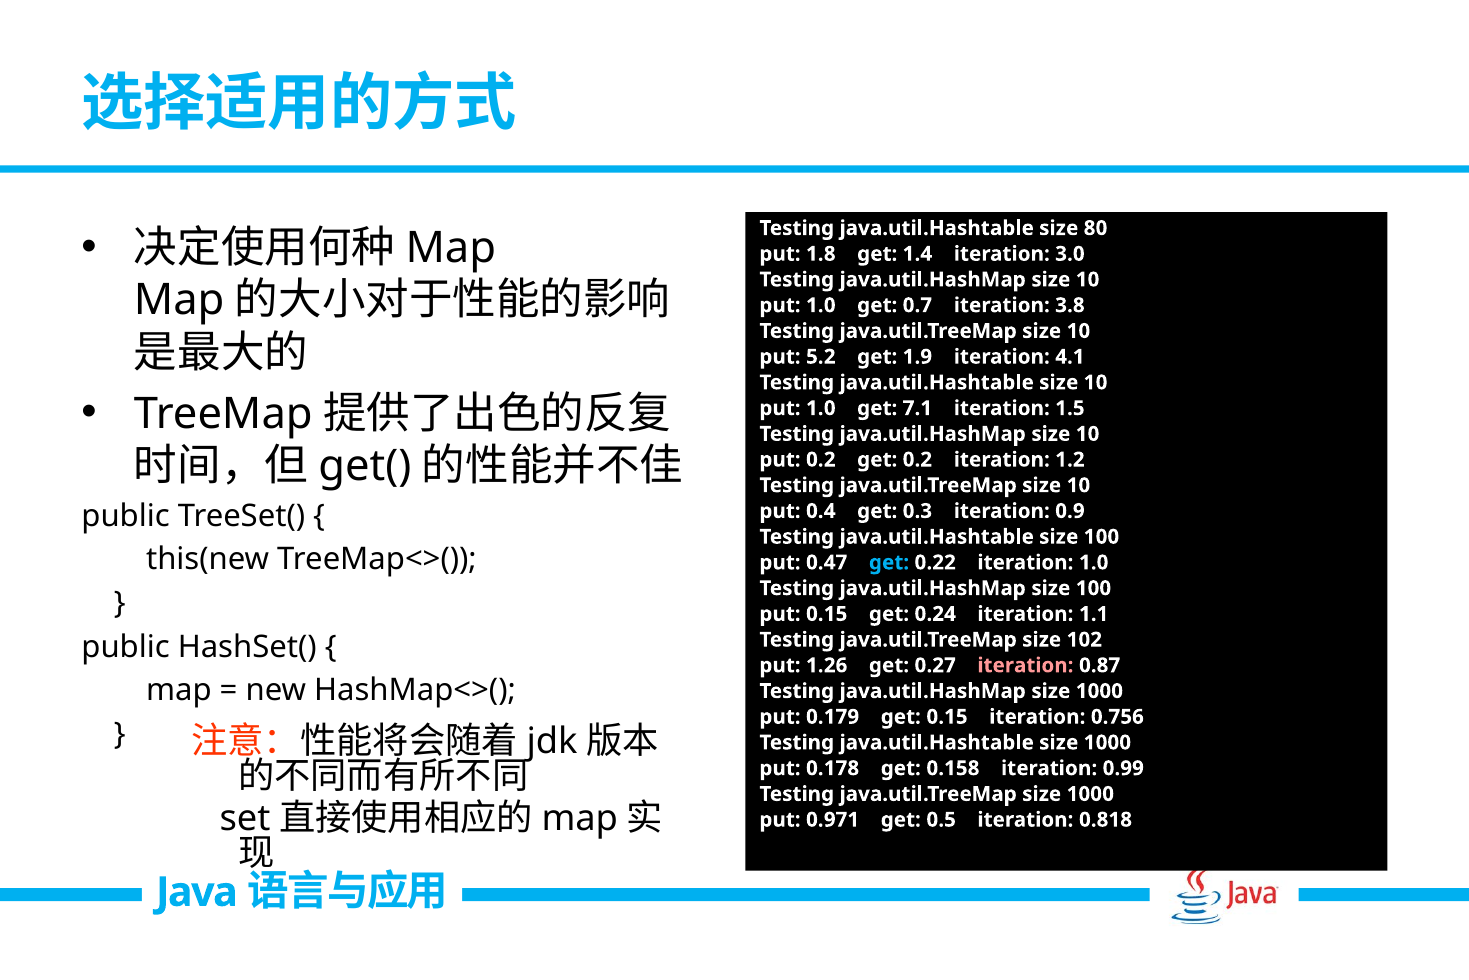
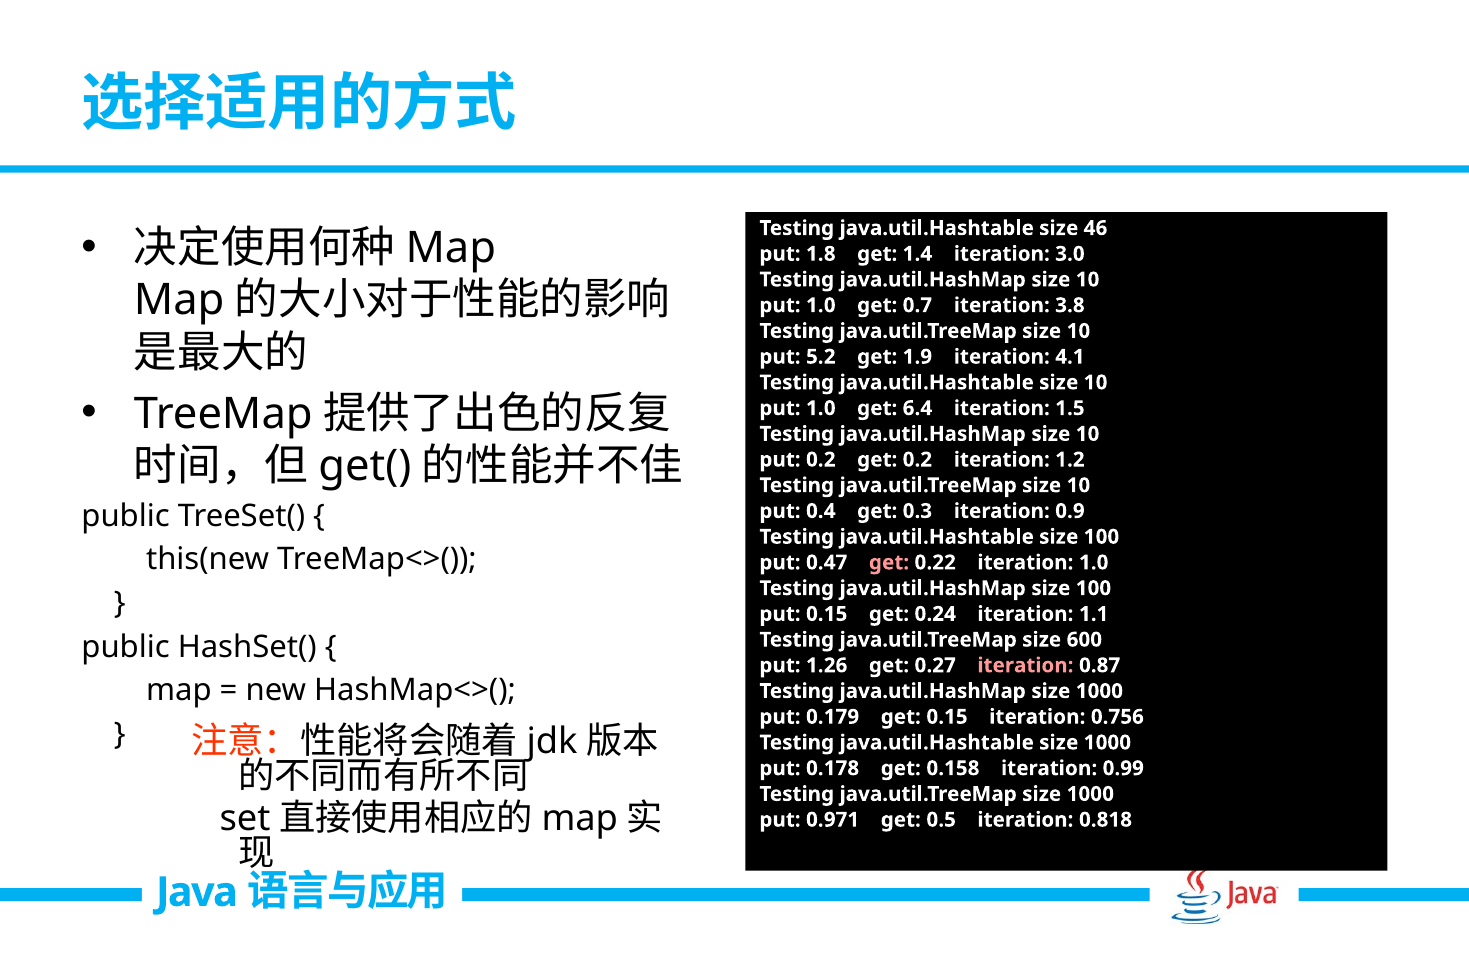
80: 80 -> 46
7.1: 7.1 -> 6.4
get at (889, 562) colour: light blue -> pink
102: 102 -> 600
